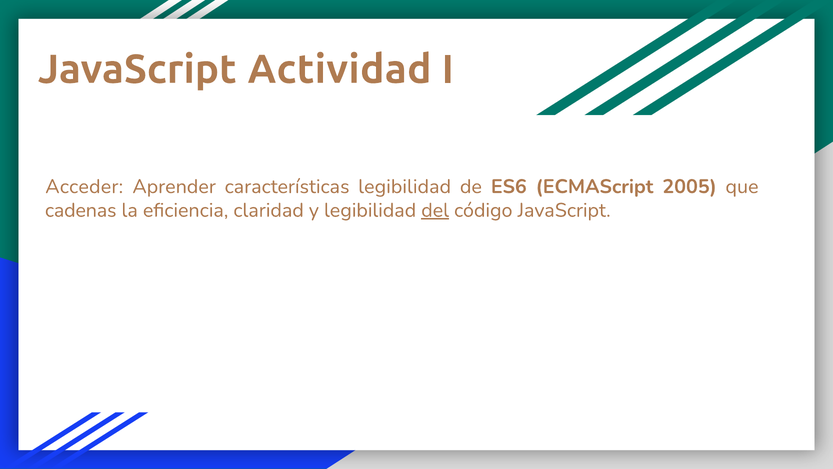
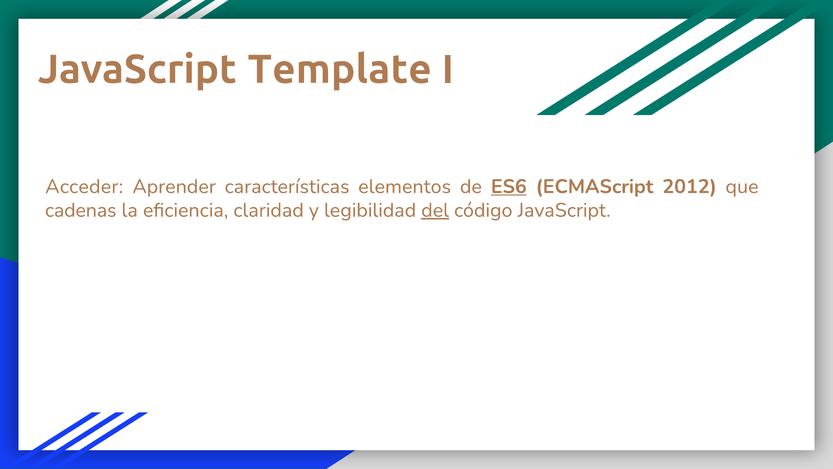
Actividad: Actividad -> Template
características legibilidad: legibilidad -> elementos
ES6 underline: none -> present
2005: 2005 -> 2012
